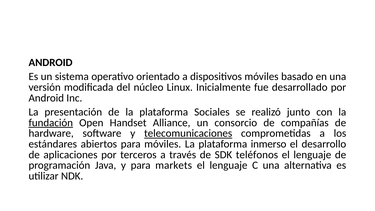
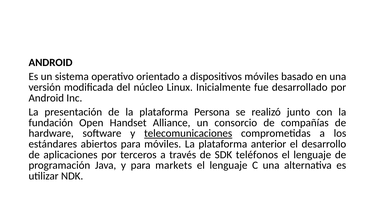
Sociales: Sociales -> Persona
fundación underline: present -> none
inmerso: inmerso -> anterior
